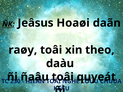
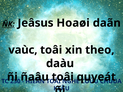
raøy: raøy -> vaùc
